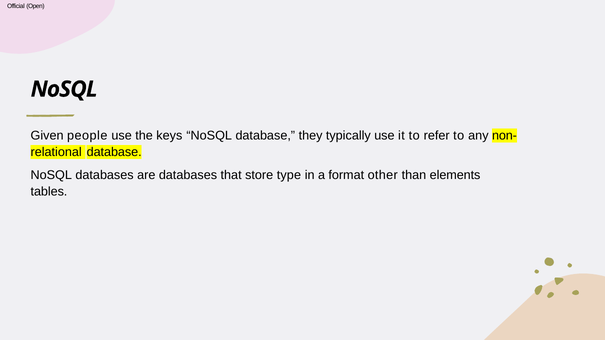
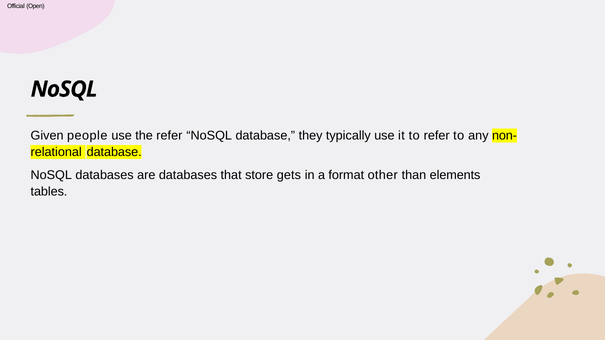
the keys: keys -> refer
type: type -> gets
